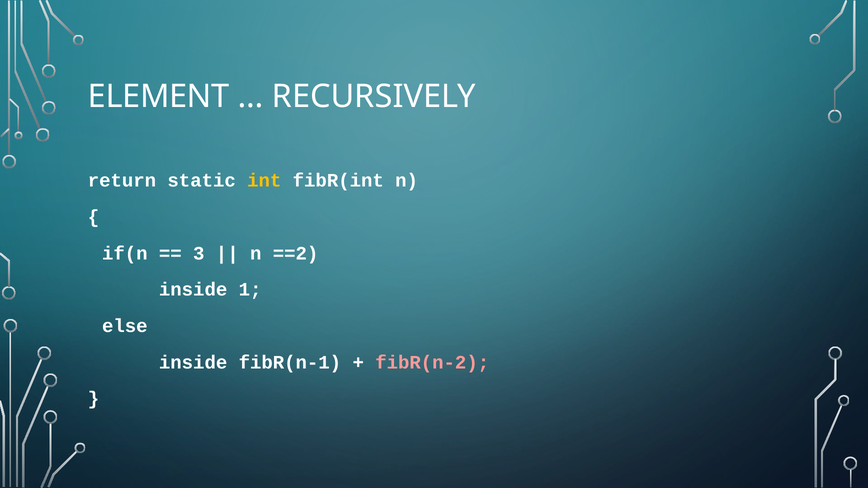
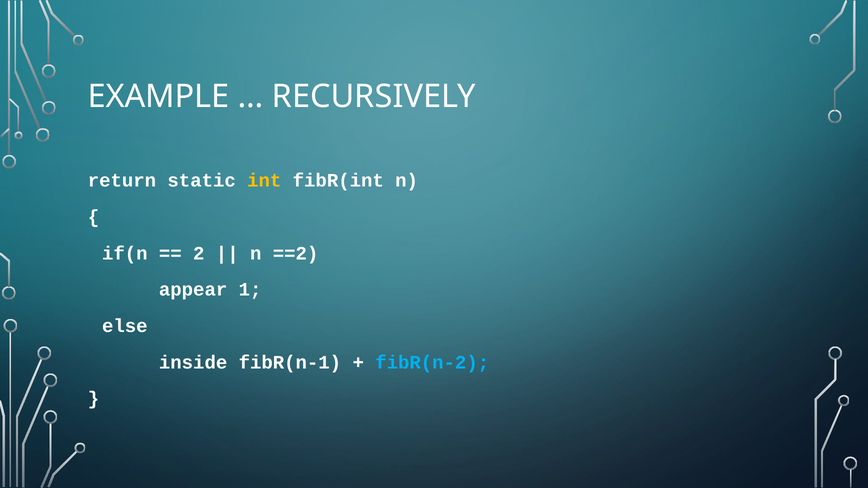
ELEMENT: ELEMENT -> EXAMPLE
3: 3 -> 2
inside at (193, 290): inside -> appear
fibR(n-2 colour: pink -> light blue
